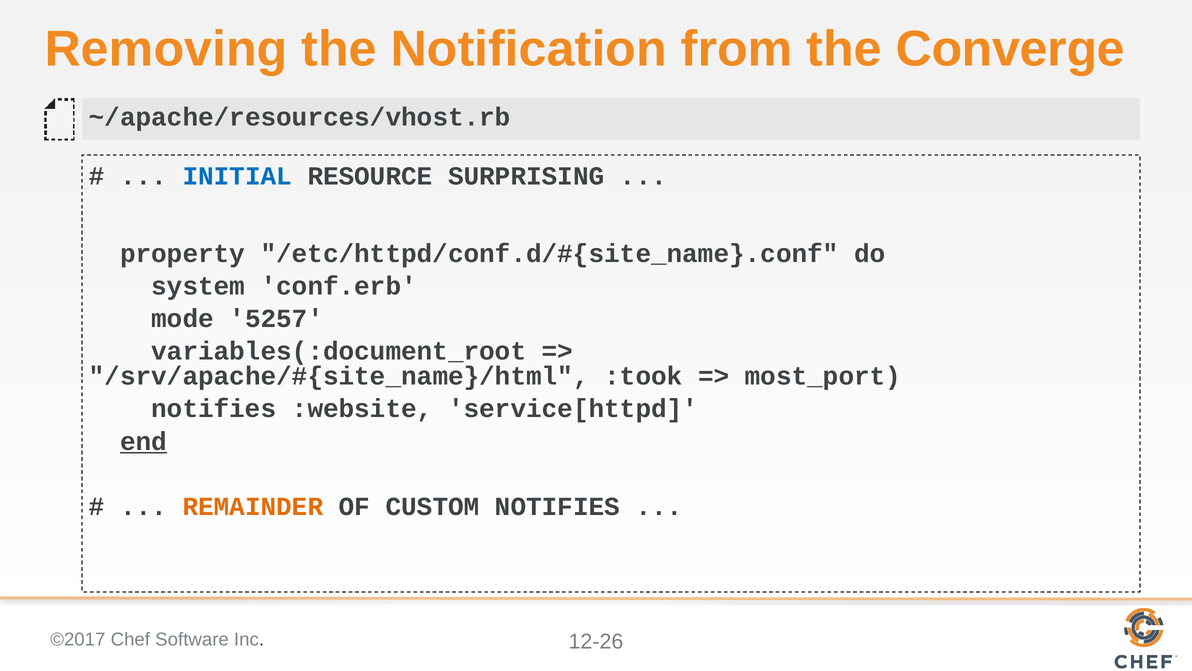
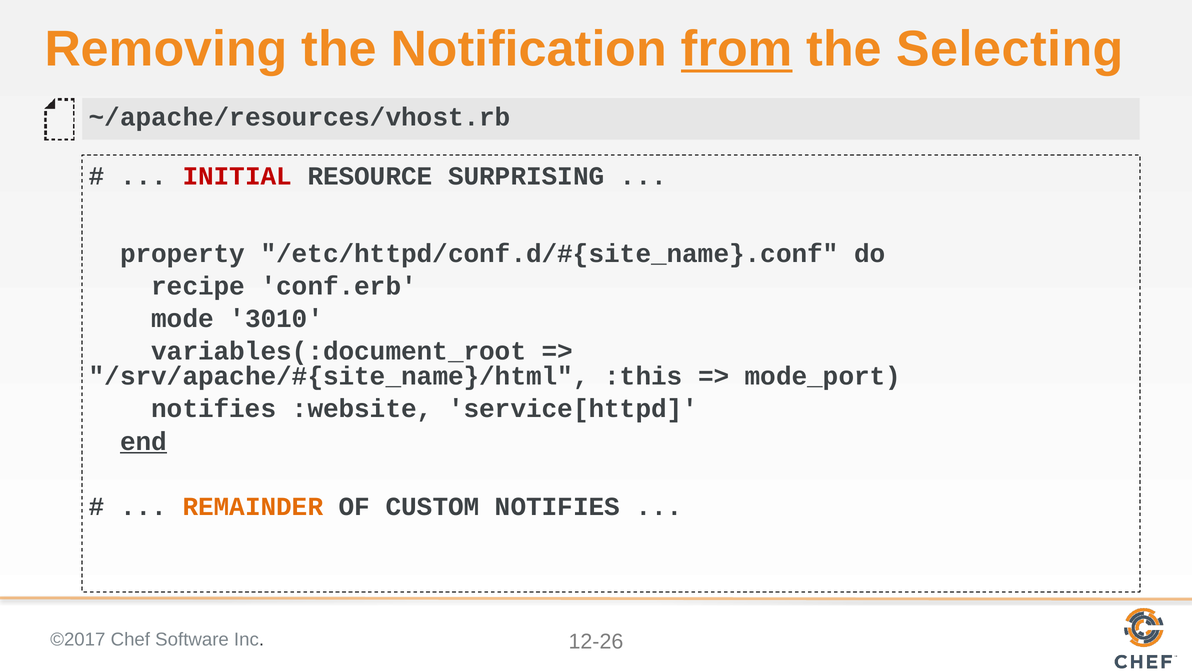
from underline: none -> present
Converge: Converge -> Selecting
INITIAL colour: blue -> red
system: system -> recipe
5257: 5257 -> 3010
:took: :took -> :this
most_port: most_port -> mode_port
